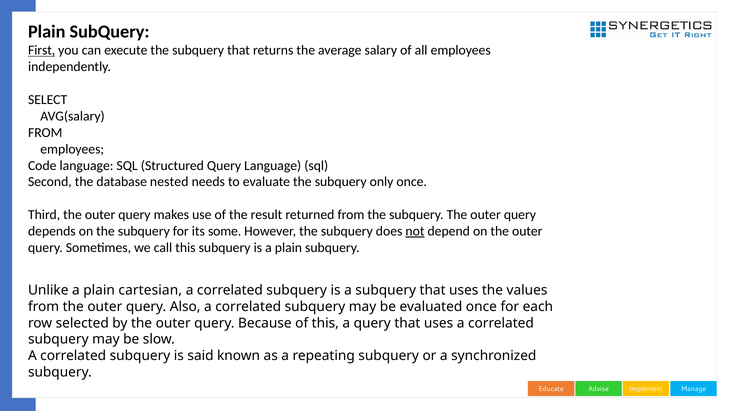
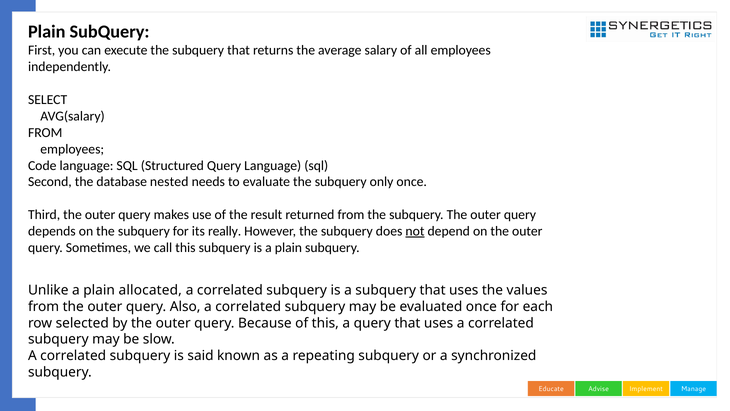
First underline: present -> none
some: some -> really
cartesian: cartesian -> allocated
